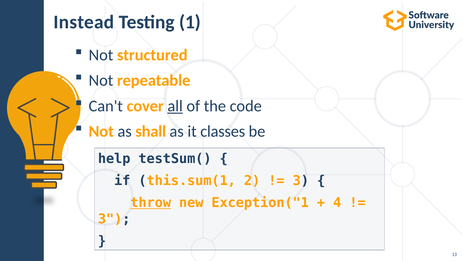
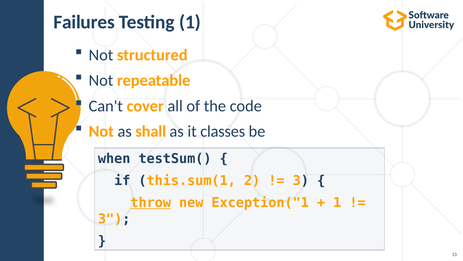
Instead: Instead -> Failures
all underline: present -> none
help: help -> when
4 at (337, 202): 4 -> 1
